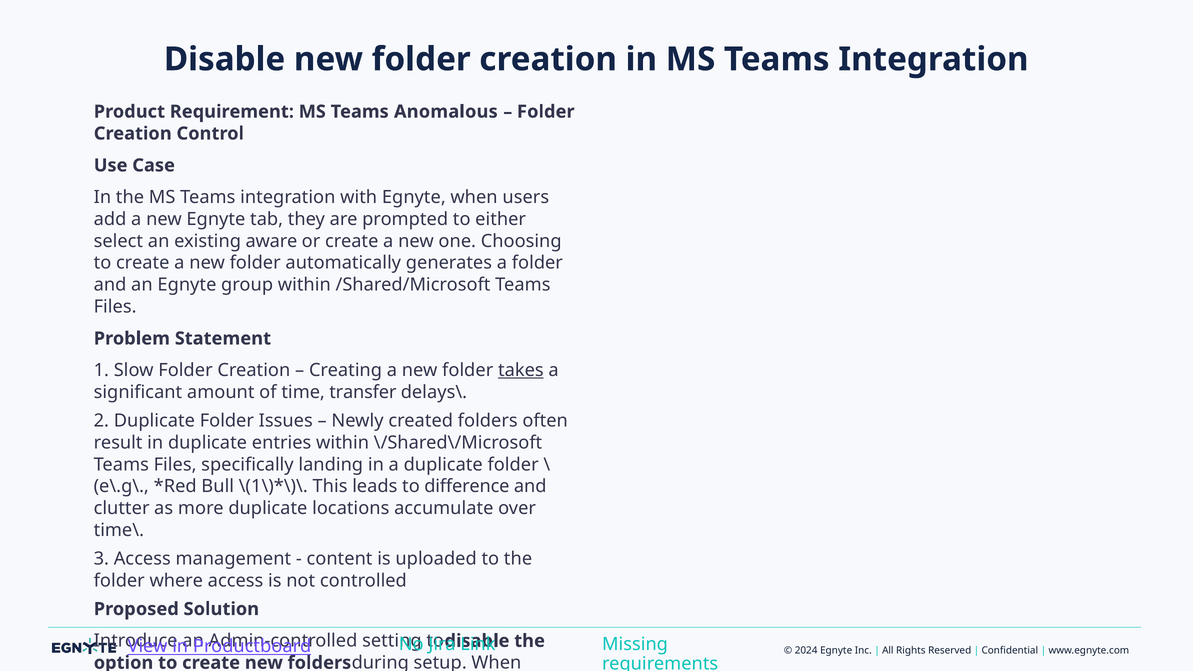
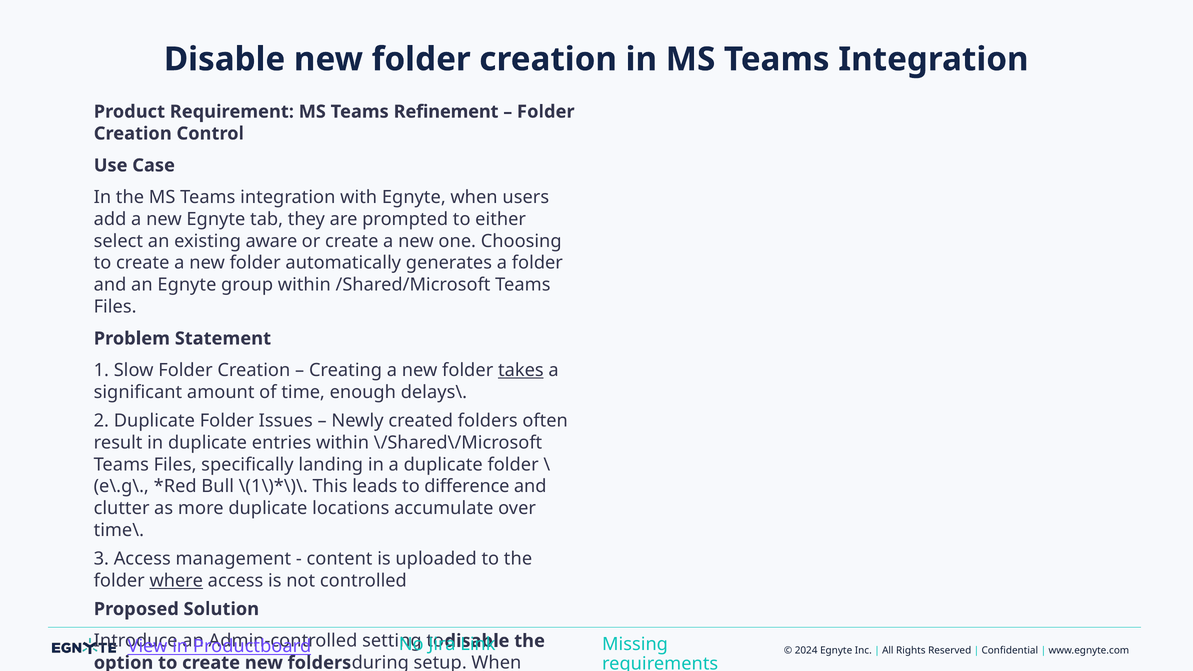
Anomalous: Anomalous -> Refinement
transfer: transfer -> enough
where at (176, 581) underline: none -> present
